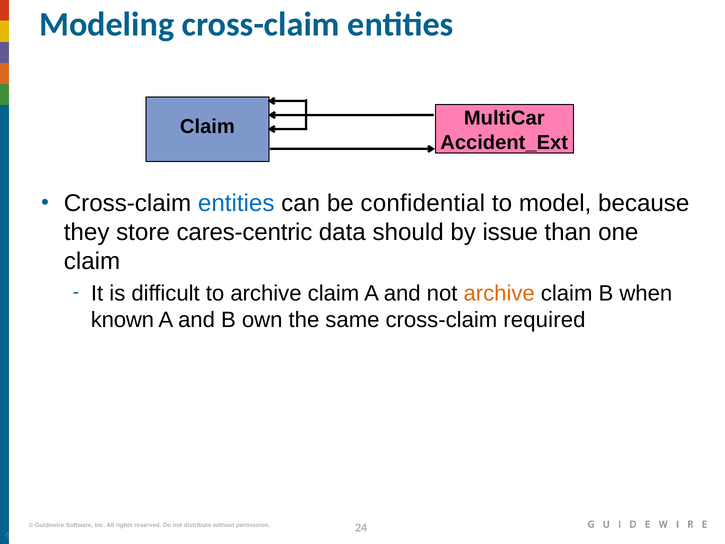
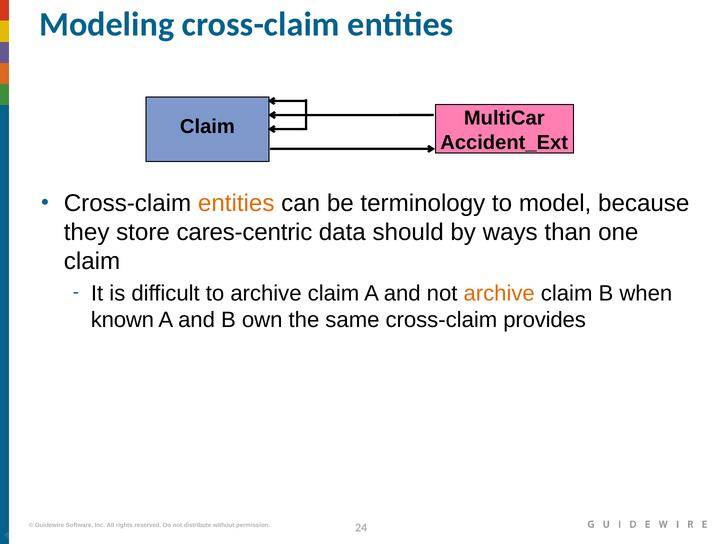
entities at (236, 203) colour: blue -> orange
confidential: confidential -> terminology
issue: issue -> ways
required: required -> provides
